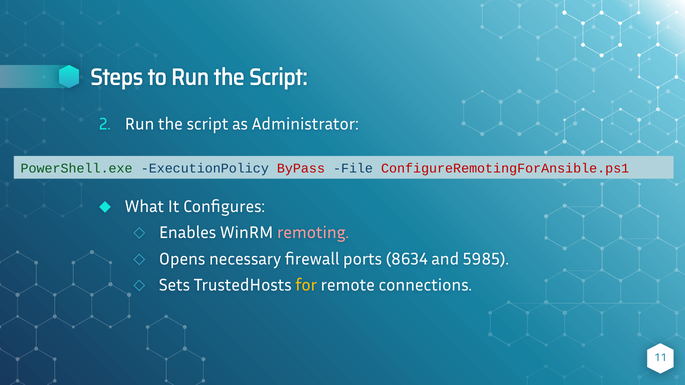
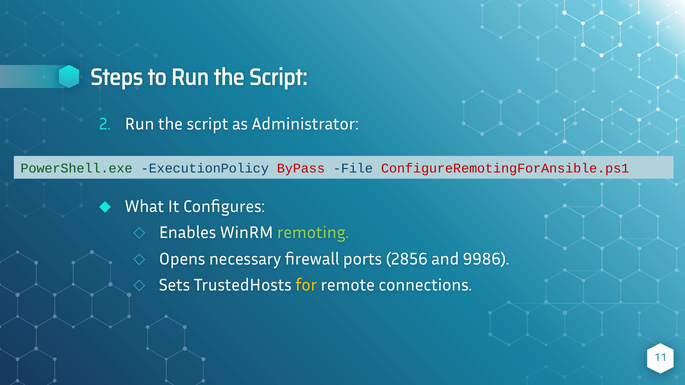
remoting colour: pink -> light green
8634: 8634 -> 2856
5985: 5985 -> 9986
